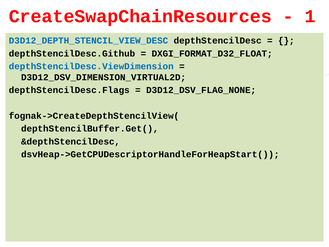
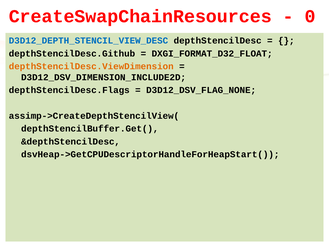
1: 1 -> 0
depthStencilDesc.ViewDimension colour: blue -> orange
D3D12_DSV_DIMENSION_VIRTUAL2D: D3D12_DSV_DIMENSION_VIRTUAL2D -> D3D12_DSV_DIMENSION_INCLUDE2D
fognak->CreateDepthStencilView(: fognak->CreateDepthStencilView( -> assimp->CreateDepthStencilView(
